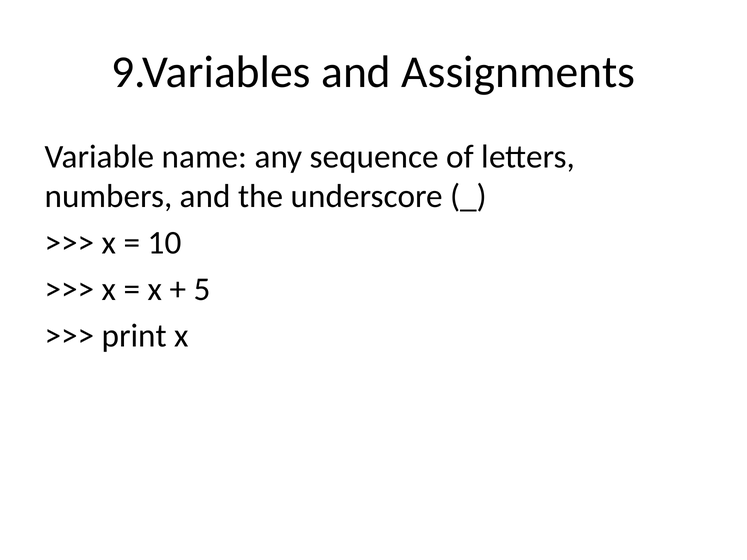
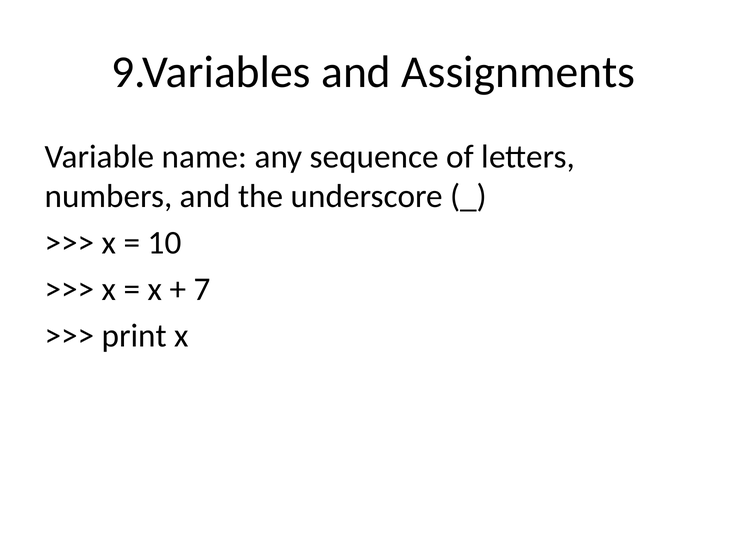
5: 5 -> 7
